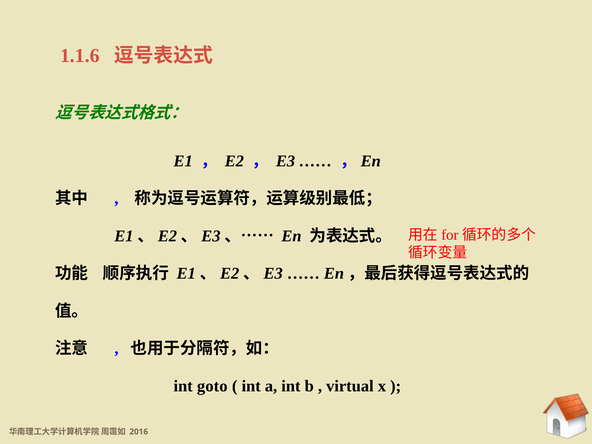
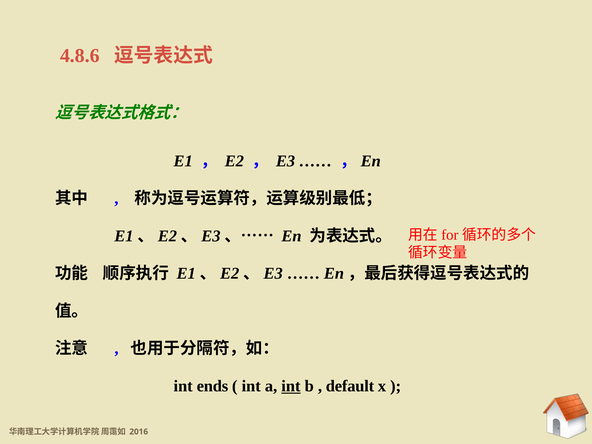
1.1.6: 1.1.6 -> 4.8.6
goto: goto -> ends
int at (291, 386) underline: none -> present
virtual: virtual -> default
